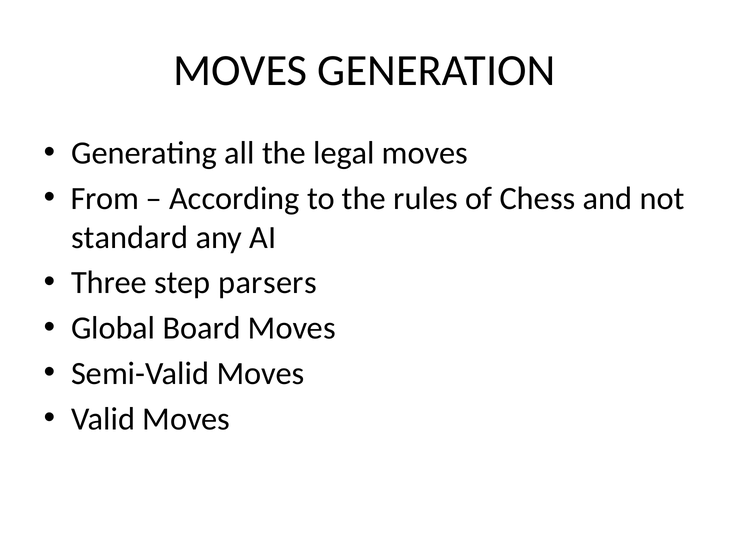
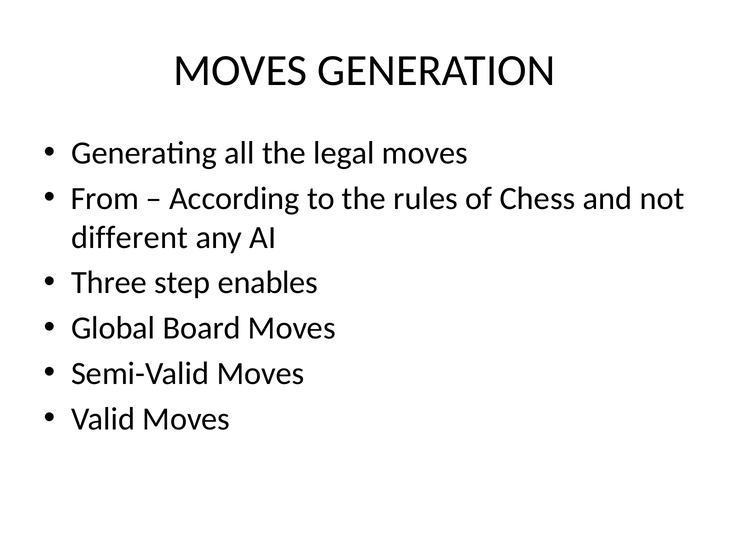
standard: standard -> different
parsers: parsers -> enables
